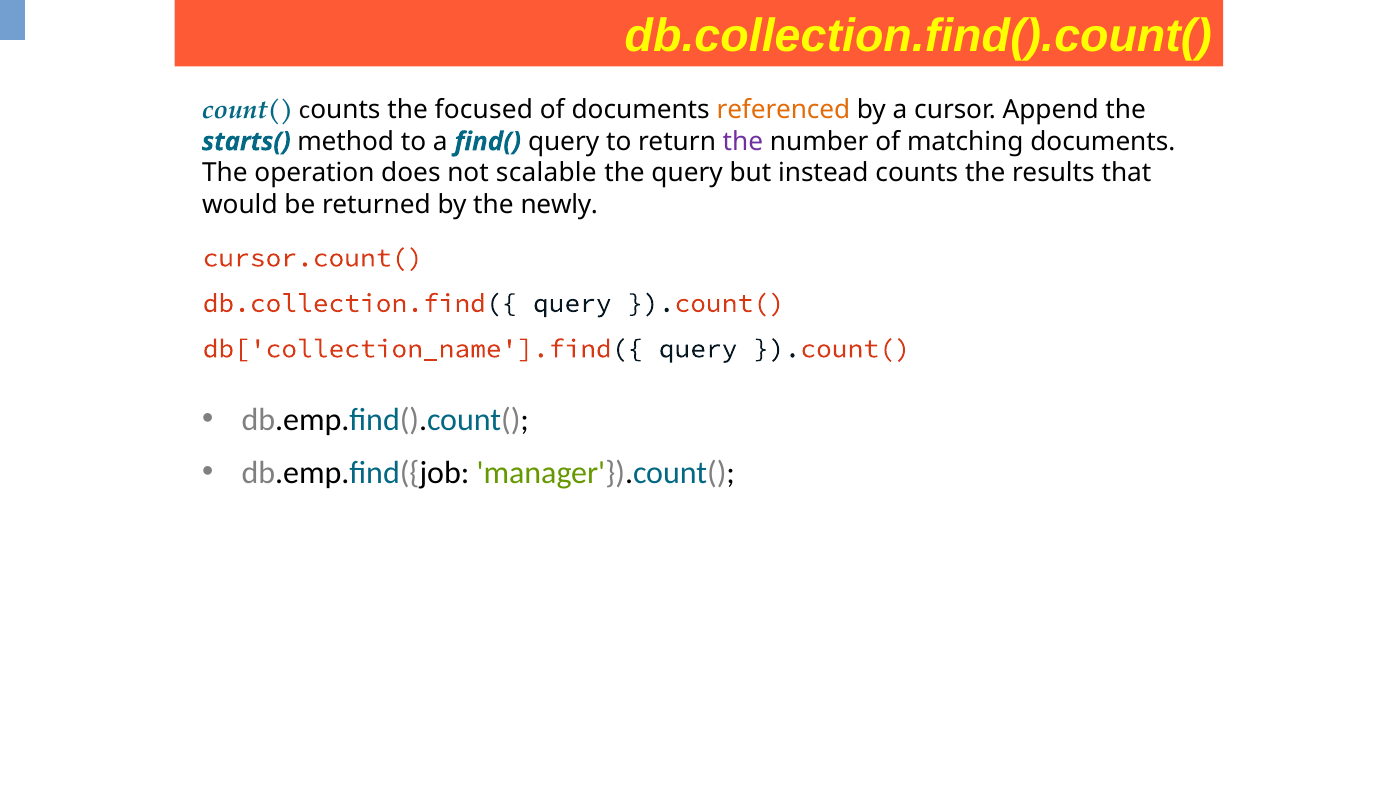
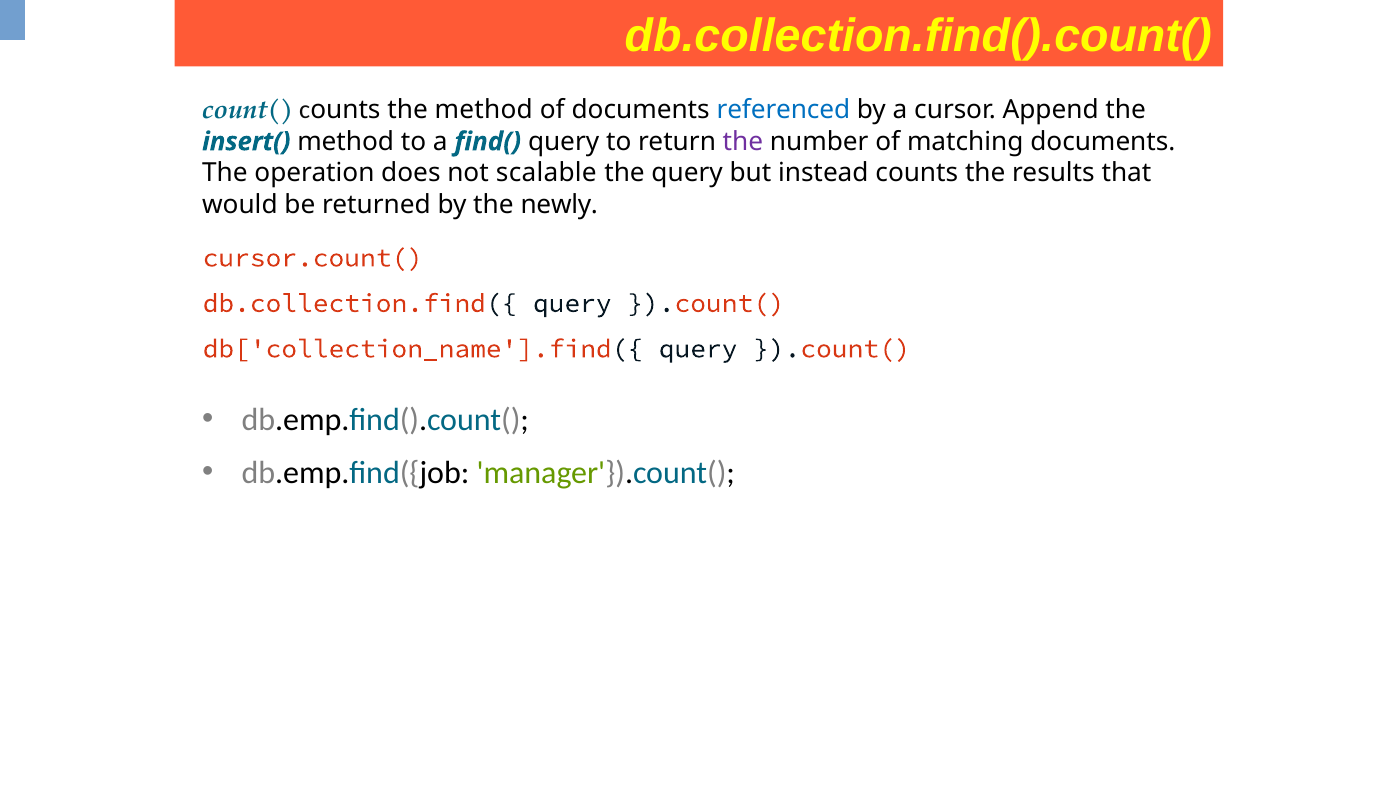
the focused: focused -> method
referenced colour: orange -> blue
starts(: starts( -> insert(
